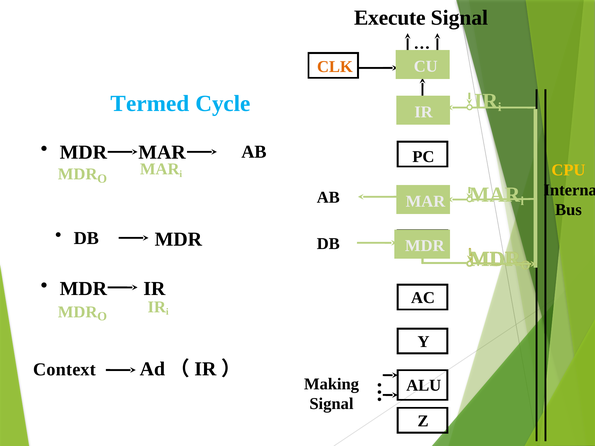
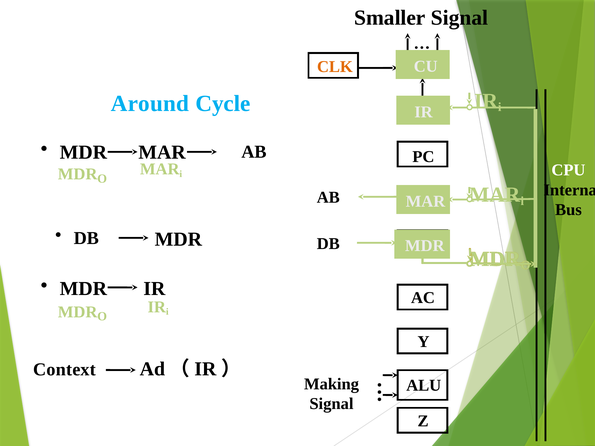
Execute: Execute -> Smaller
Termed: Termed -> Around
CPU colour: yellow -> white
